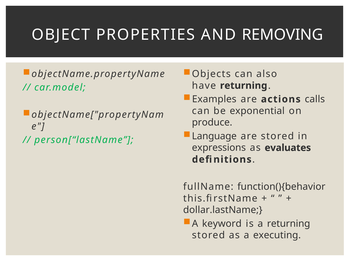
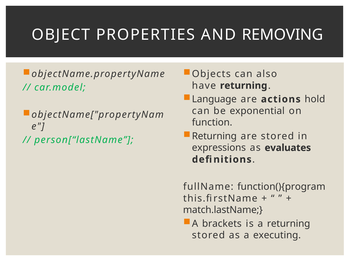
Examples: Examples -> Language
calls: calls -> hold
produce: produce -> function
Language at (214, 136): Language -> Returning
function(){behavior: function(){behavior -> function(){program
dollar.lastName: dollar.lastName -> match.lastName
keyword: keyword -> brackets
